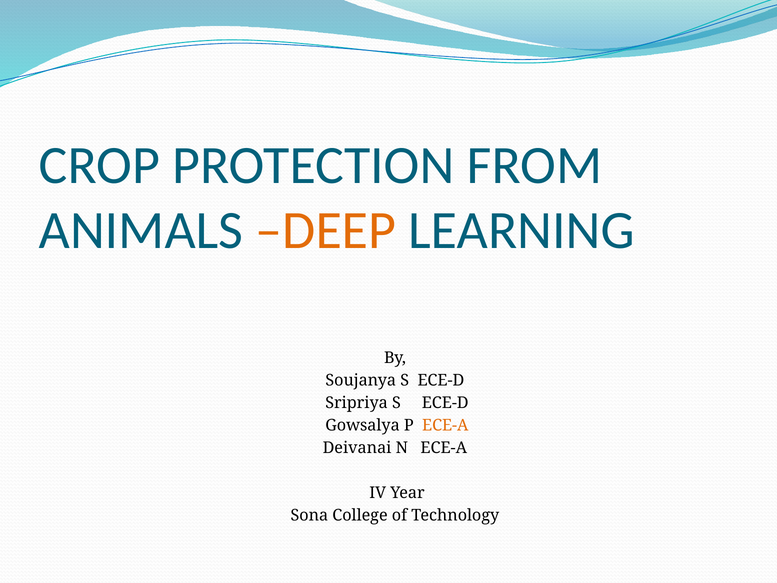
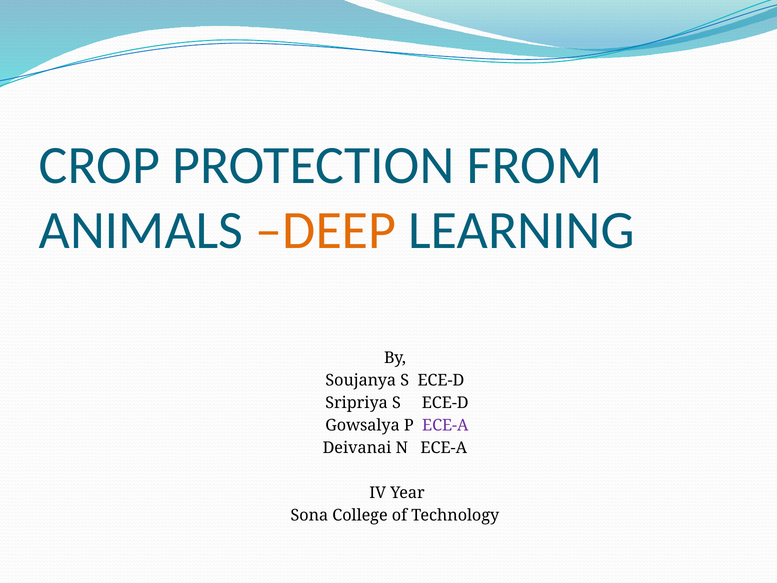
ECE-A at (445, 425) colour: orange -> purple
